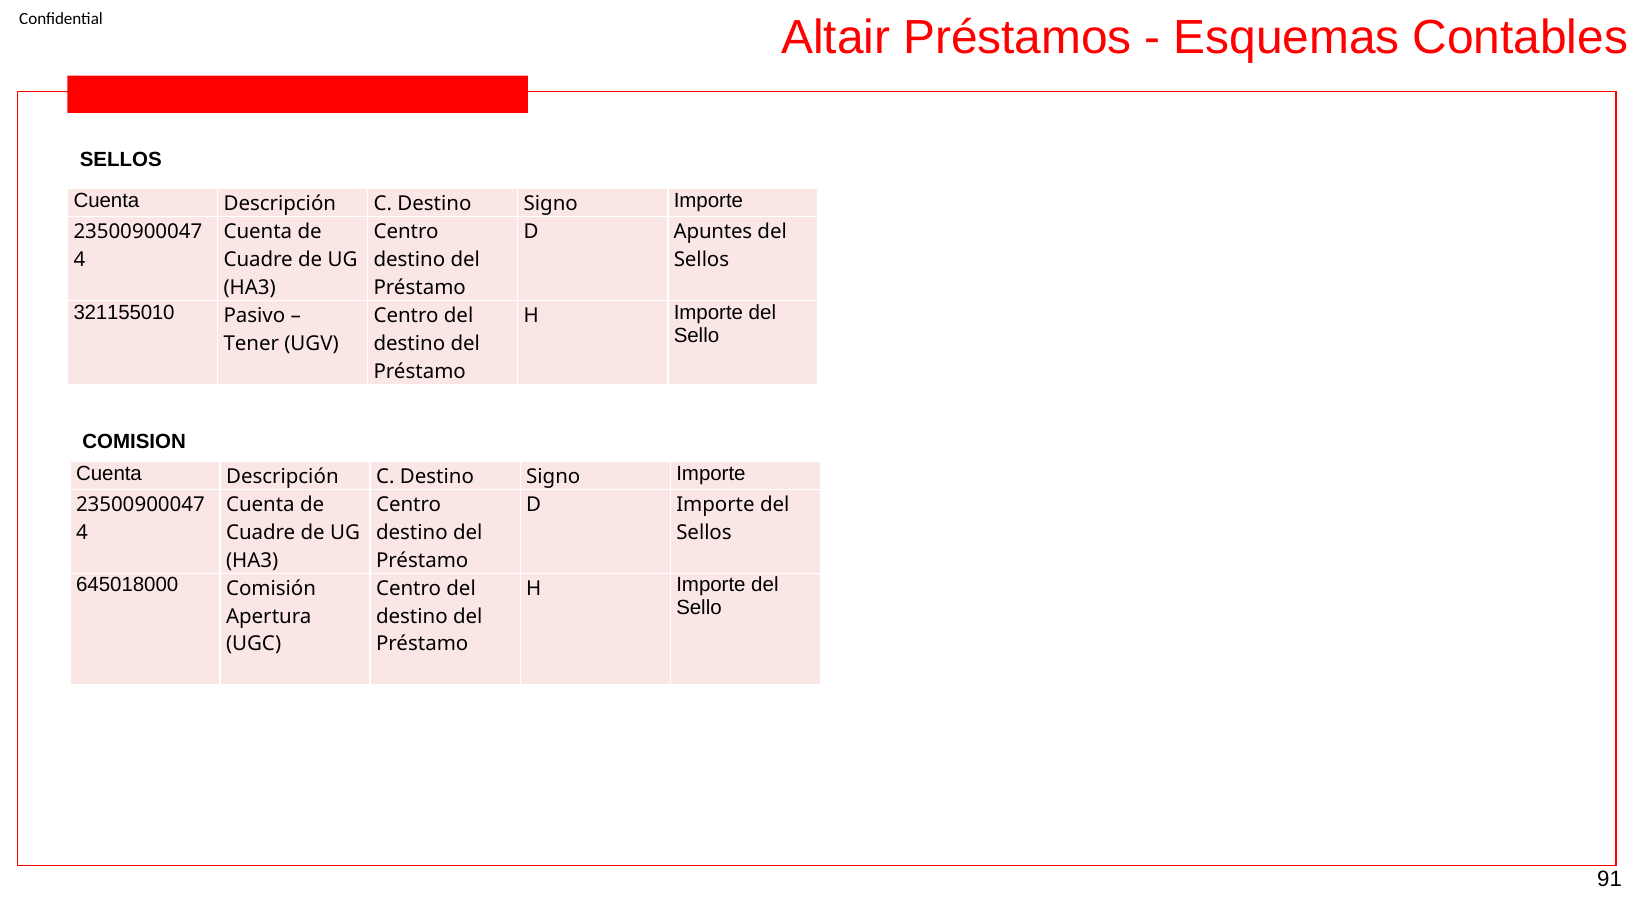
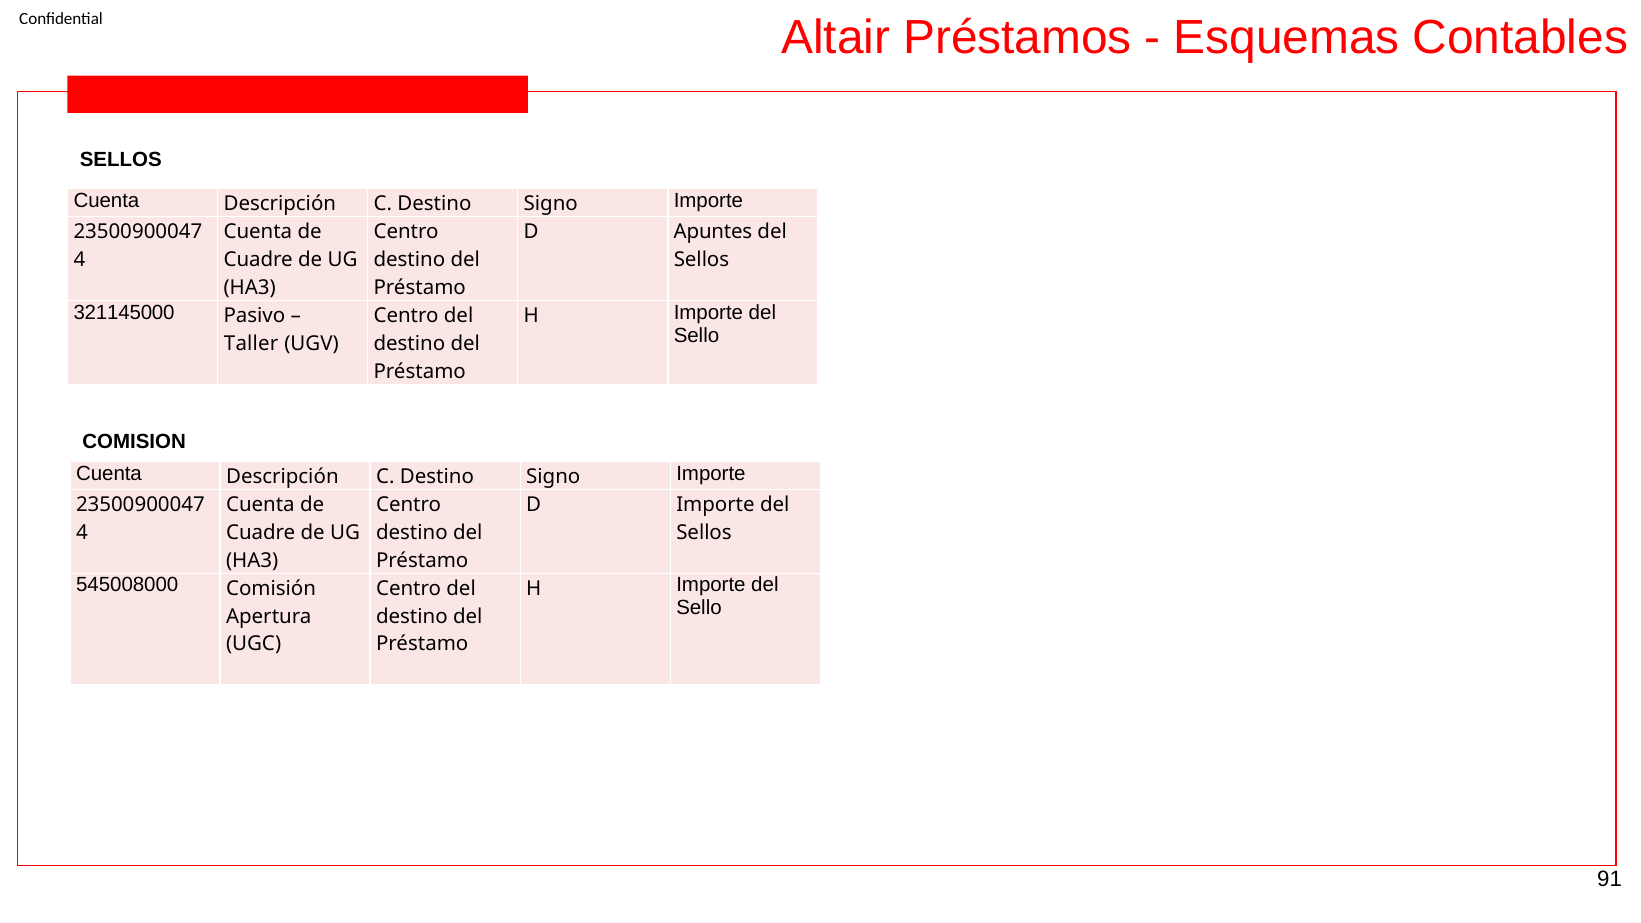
321155010: 321155010 -> 321145000
Tener: Tener -> Taller
645018000: 645018000 -> 545008000
